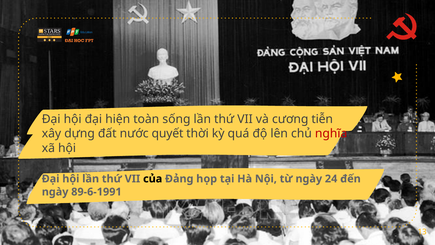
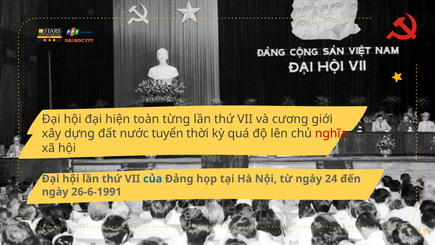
sống: sống -> từng
tiễn: tiễn -> giới
quyết: quyết -> tuyển
của colour: black -> blue
89-6-1991: 89-6-1991 -> 26-6-1991
